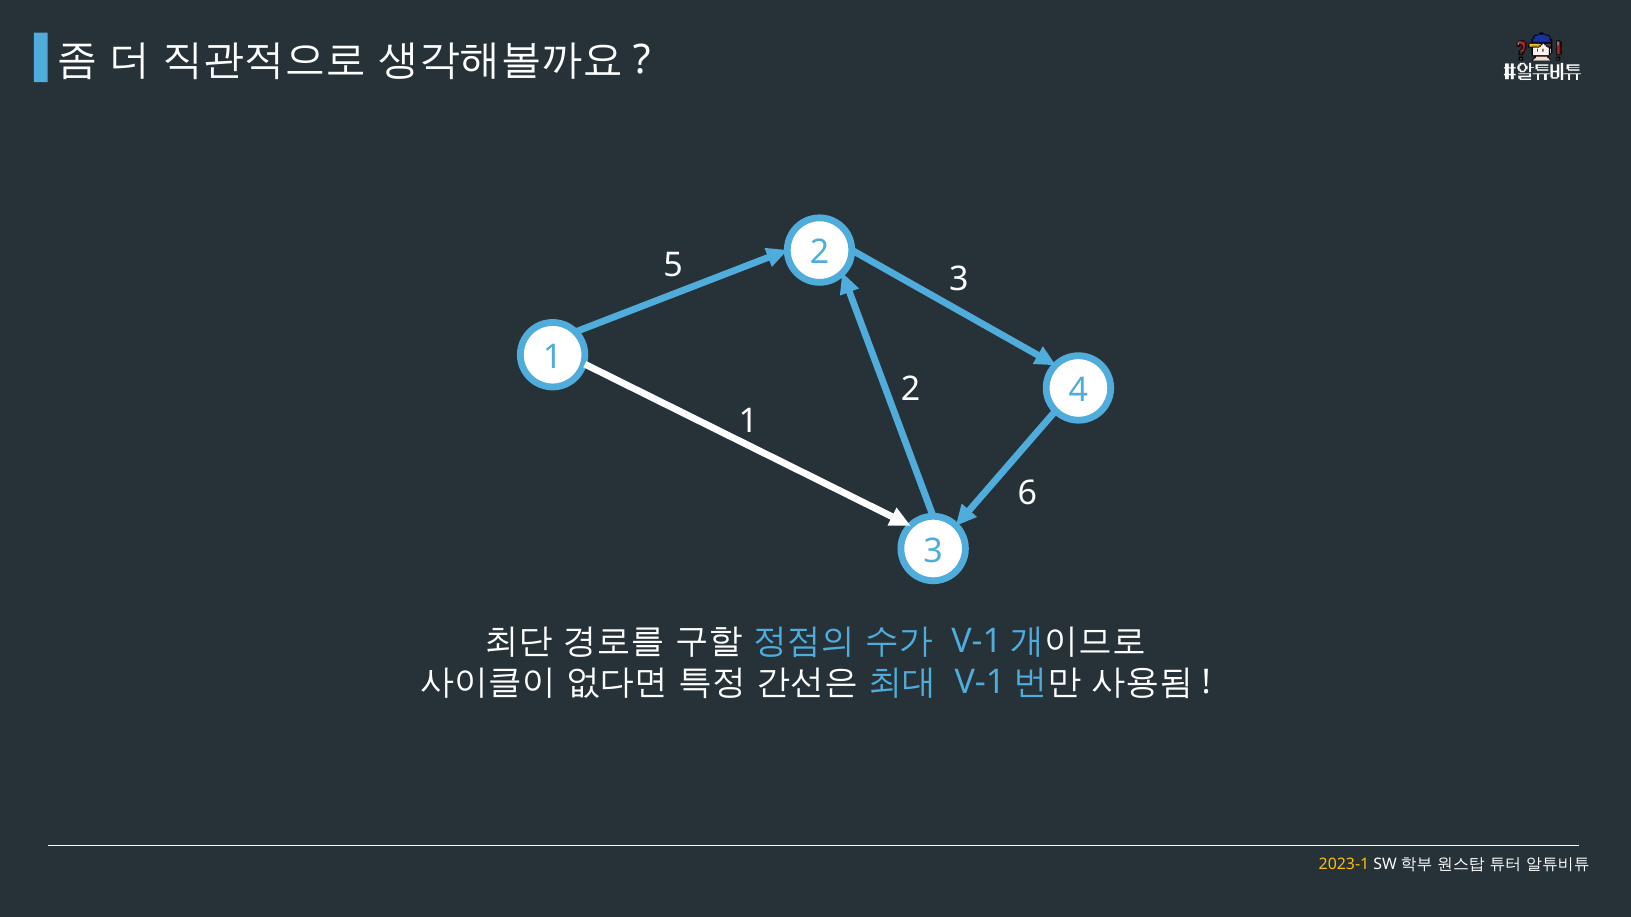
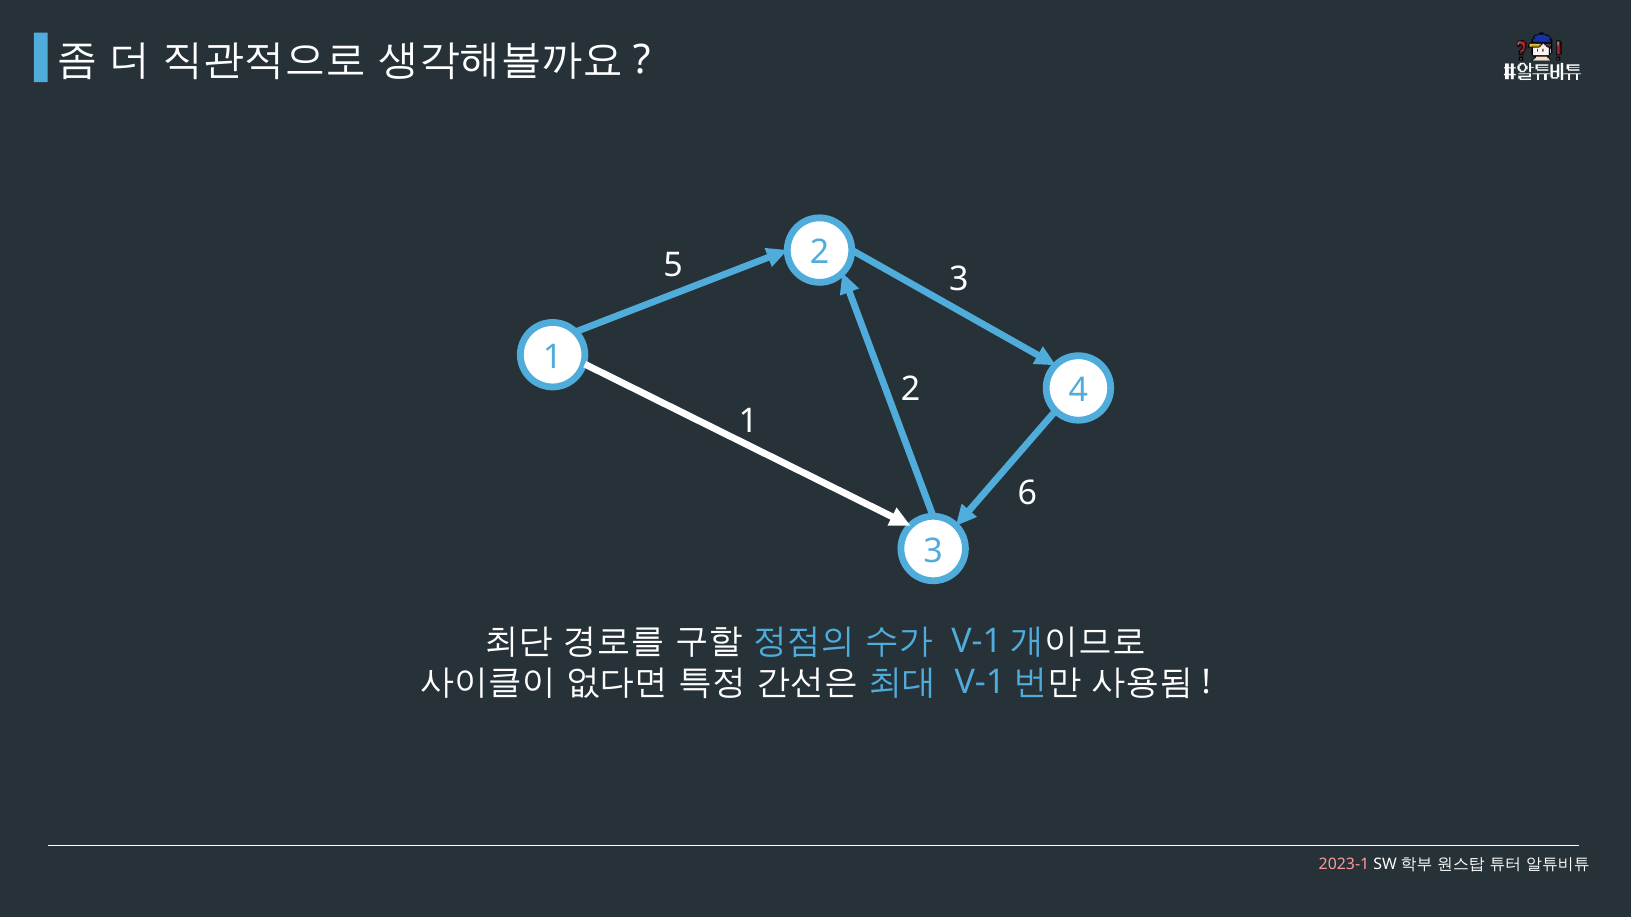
2023-1 colour: yellow -> pink
